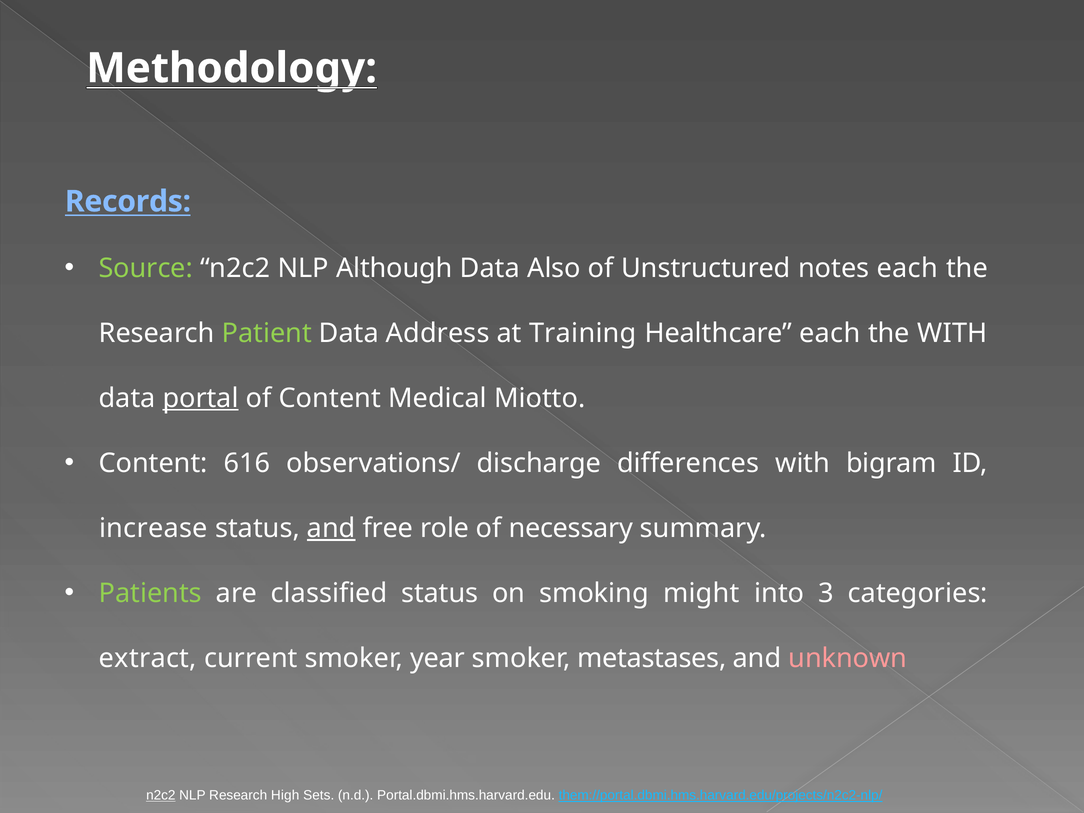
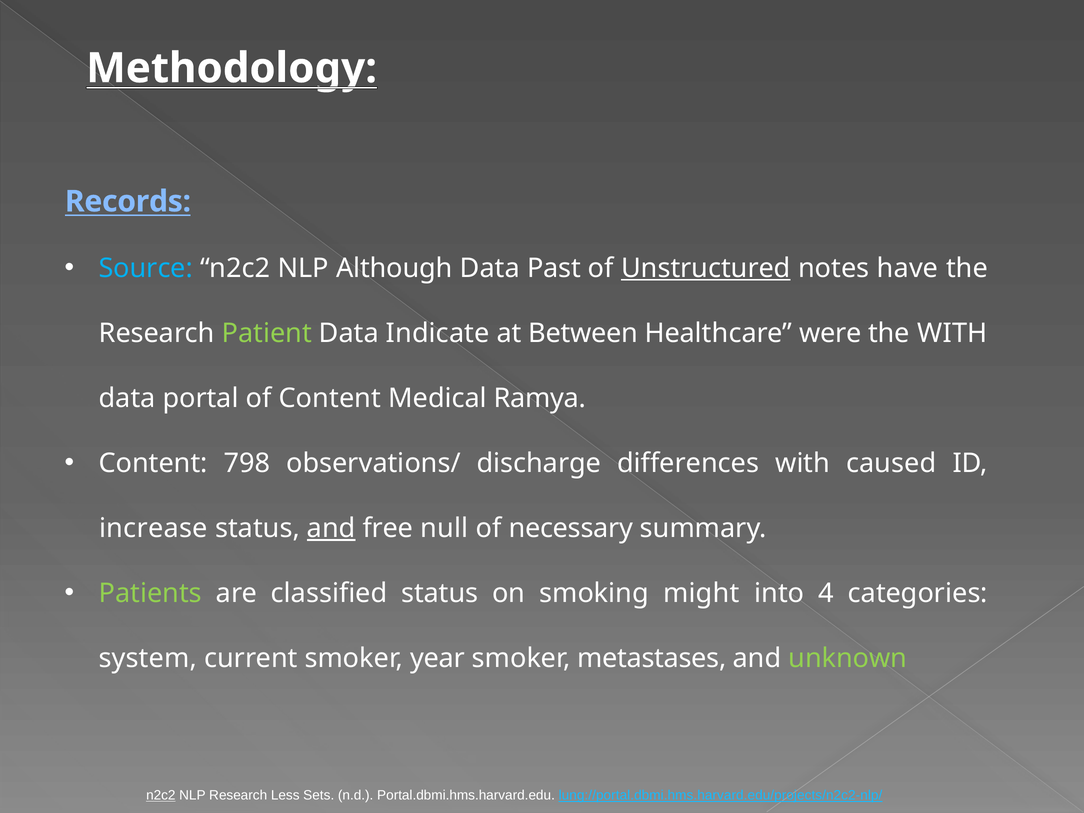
Source colour: light green -> light blue
Also: Also -> Past
Unstructured underline: none -> present
notes each: each -> have
Address: Address -> Indicate
Training: Training -> Between
Healthcare each: each -> were
portal underline: present -> none
Miotto: Miotto -> Ramya
616: 616 -> 798
bigram: bigram -> caused
role: role -> null
3: 3 -> 4
extract: extract -> system
unknown colour: pink -> light green
High: High -> Less
them://portal.dbmi.hms.harvard.edu/projects/n2c2-nlp/: them://portal.dbmi.hms.harvard.edu/projects/n2c2-nlp/ -> lung://portal.dbmi.hms.harvard.edu/projects/n2c2-nlp/
